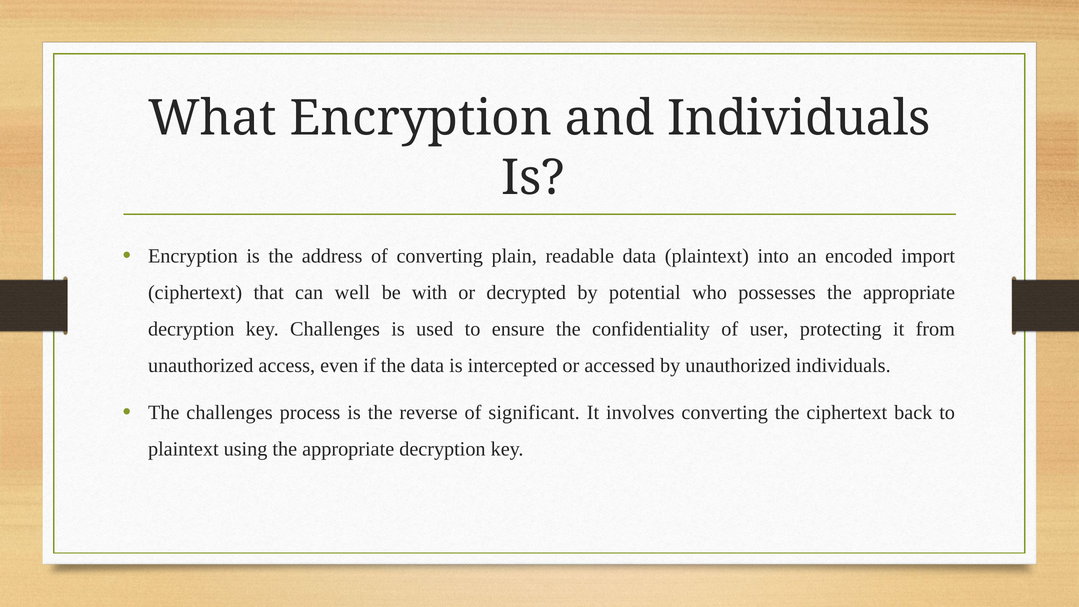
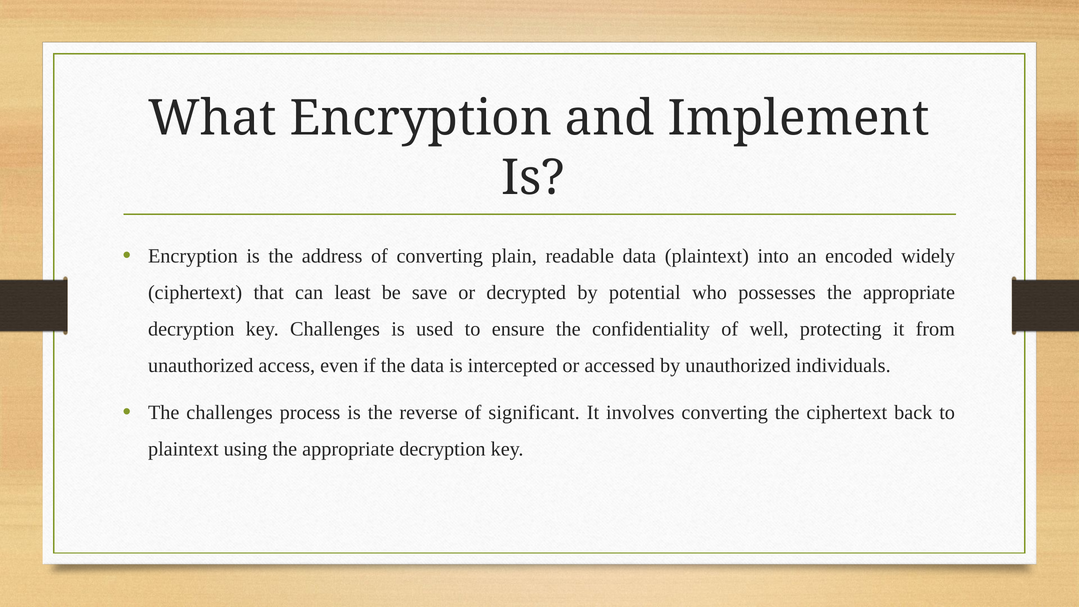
and Individuals: Individuals -> Implement
import: import -> widely
well: well -> least
with: with -> save
user: user -> well
